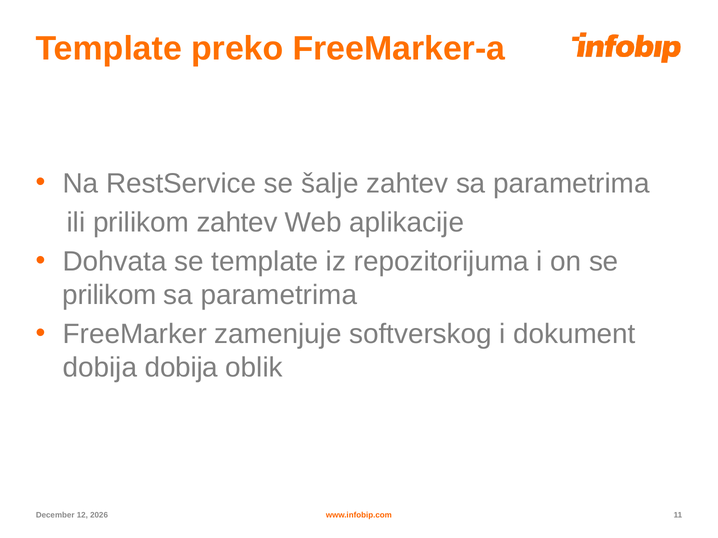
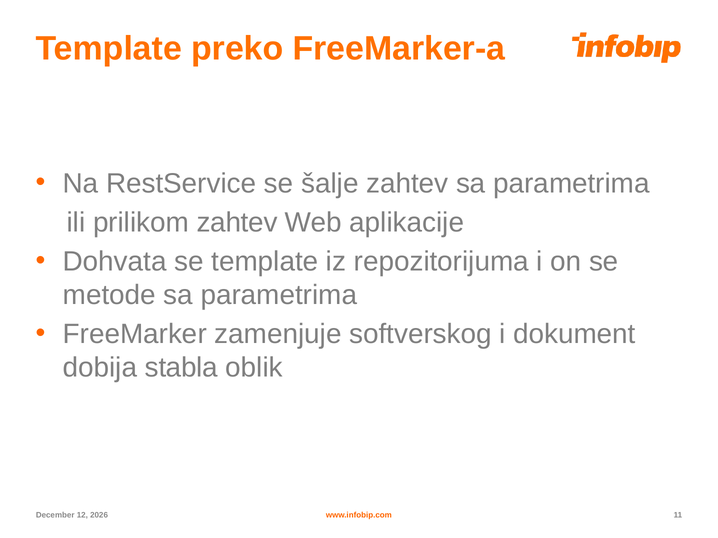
prilikom at (109, 295): prilikom -> metode
dobija dobija: dobija -> stabla
